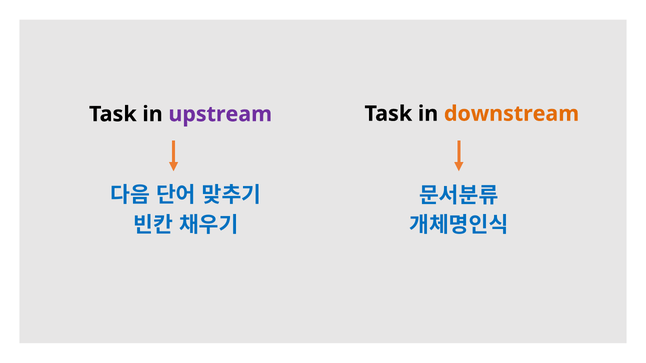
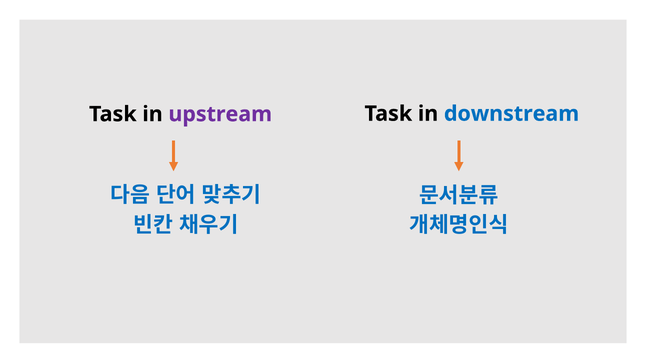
downstream colour: orange -> blue
